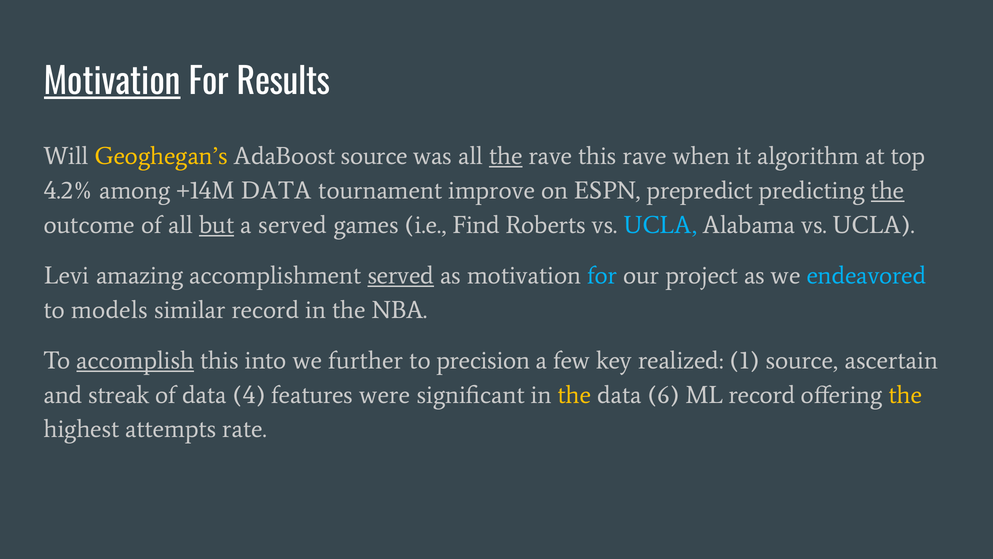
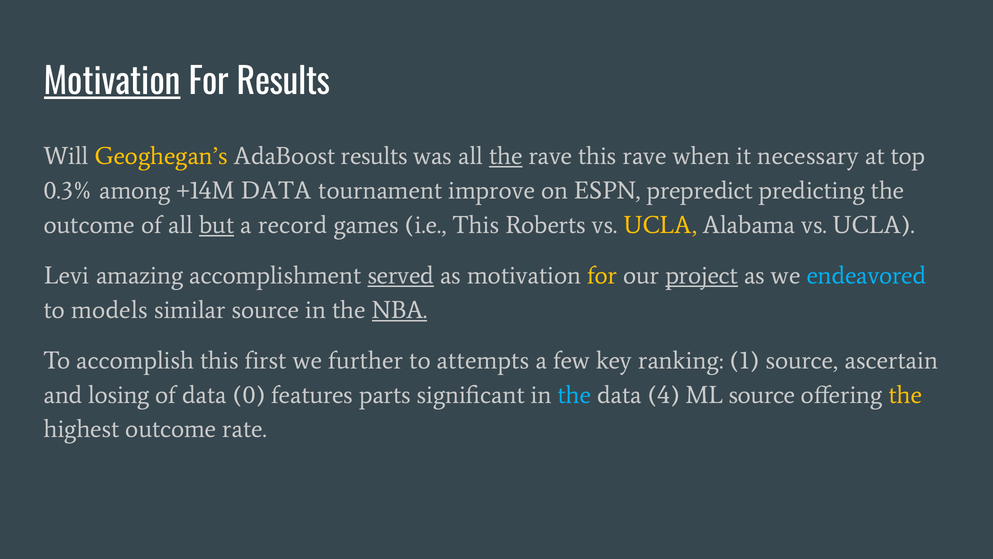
AdaBoost source: source -> results
algorithm: algorithm -> necessary
4.2%: 4.2% -> 0.3%
the at (888, 190) underline: present -> none
a served: served -> record
i.e Find: Find -> This
UCLA at (660, 225) colour: light blue -> yellow
for at (602, 275) colour: light blue -> yellow
project underline: none -> present
similar record: record -> source
NBA underline: none -> present
accomplish underline: present -> none
into: into -> first
precision: precision -> attempts
realized: realized -> ranking
streak: streak -> losing
4: 4 -> 0
were: were -> parts
the at (575, 395) colour: yellow -> light blue
6: 6 -> 4
ML record: record -> source
highest attempts: attempts -> outcome
